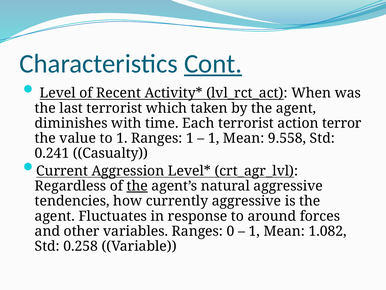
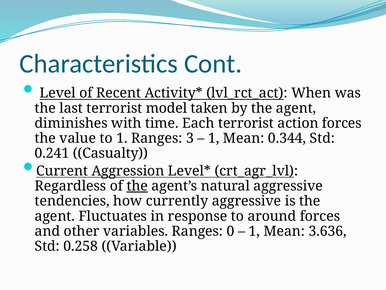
Cont underline: present -> none
which: which -> model
action terror: terror -> forces
Ranges 1: 1 -> 3
9.558: 9.558 -> 0.344
1.082: 1.082 -> 3.636
